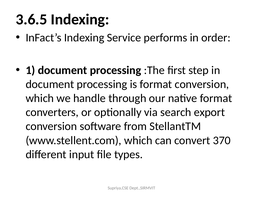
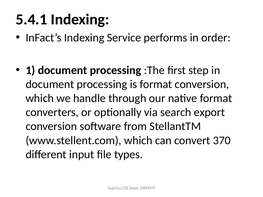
3.6.5: 3.6.5 -> 5.4.1
